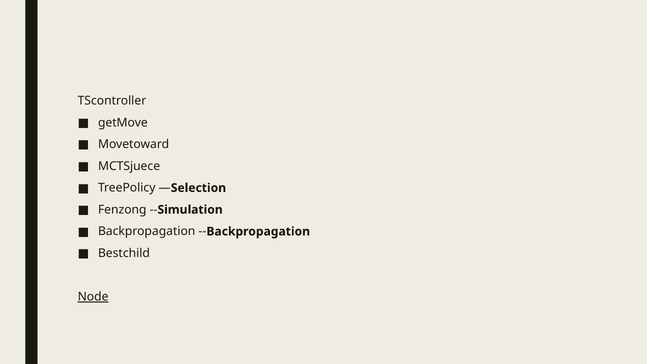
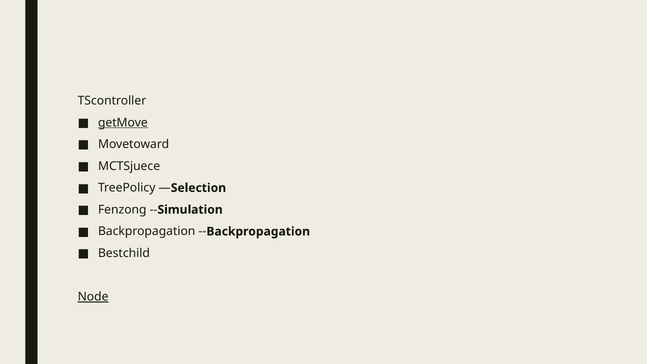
getMove underline: none -> present
